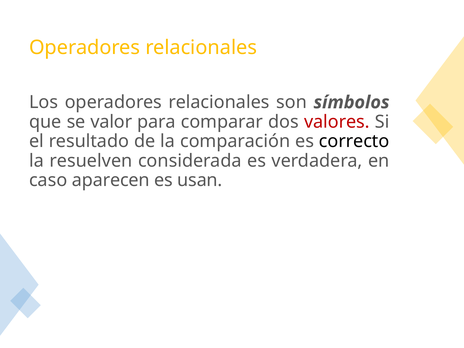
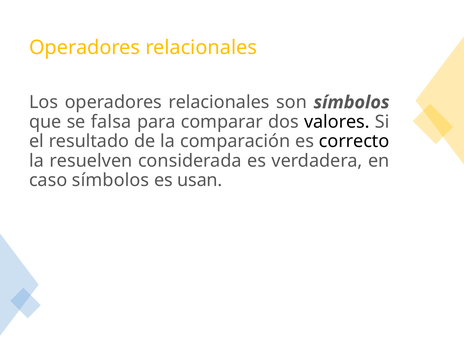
valor: valor -> falsa
valores colour: red -> black
caso aparecen: aparecen -> símbolos
